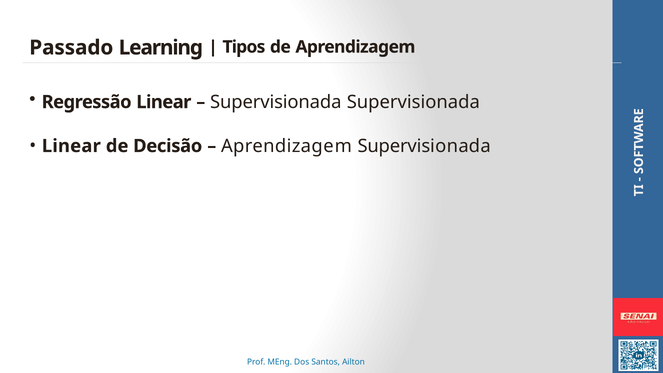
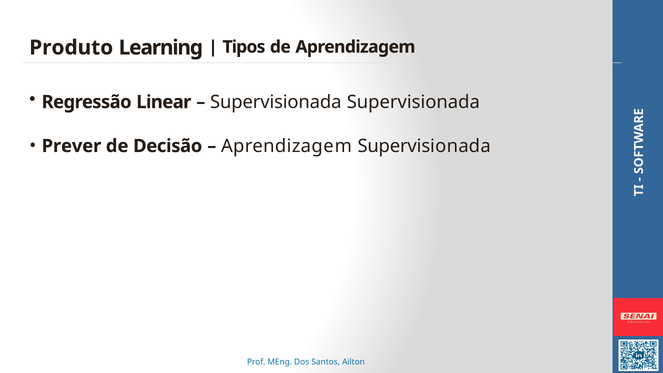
Passado: Passado -> Produto
Linear at (71, 146): Linear -> Prever
